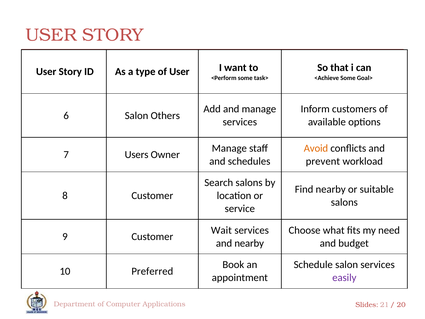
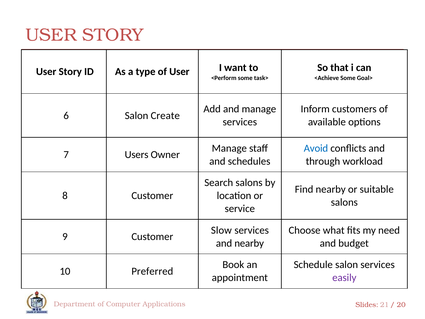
Others: Others -> Create
Avoid colour: orange -> blue
prevent: prevent -> through
Wait: Wait -> Slow
